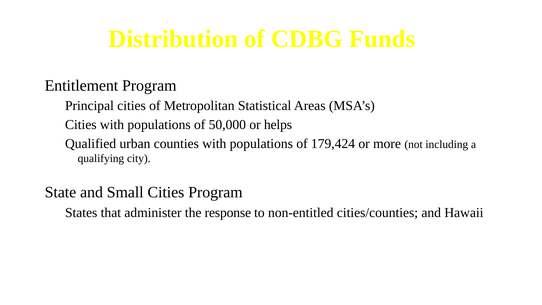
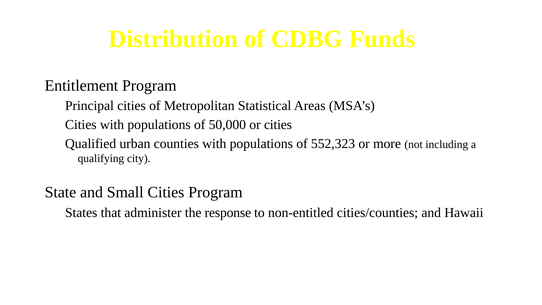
or helps: helps -> cities
179,424: 179,424 -> 552,323
